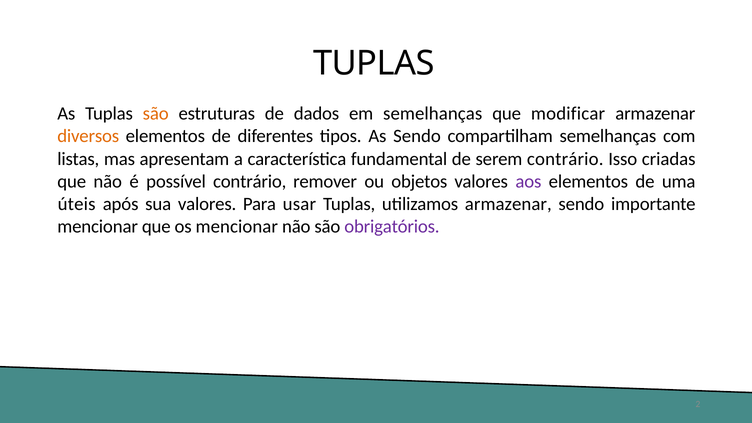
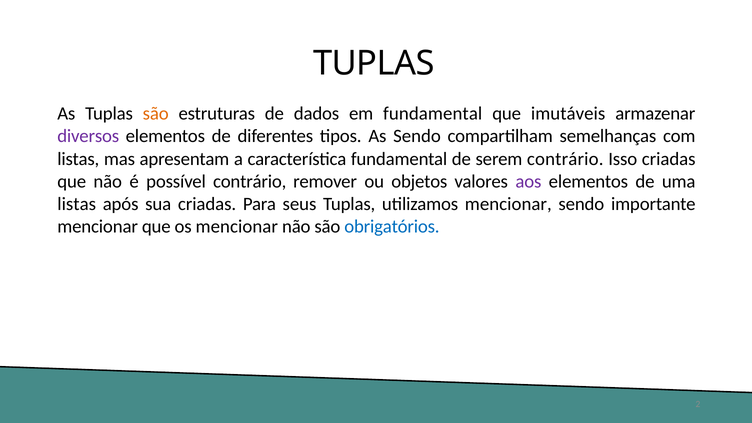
em semelhanças: semelhanças -> fundamental
modificar: modificar -> imutáveis
diversos colour: orange -> purple
úteis at (77, 204): úteis -> listas
sua valores: valores -> criadas
usar: usar -> seus
utilizamos armazenar: armazenar -> mencionar
obrigatórios colour: purple -> blue
